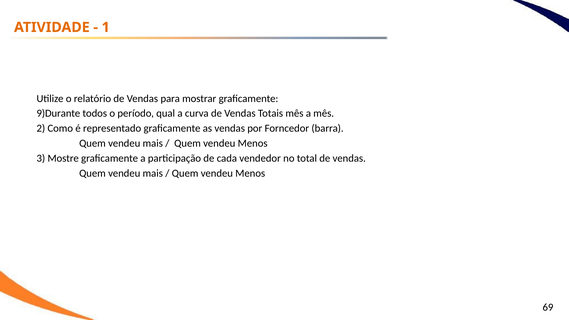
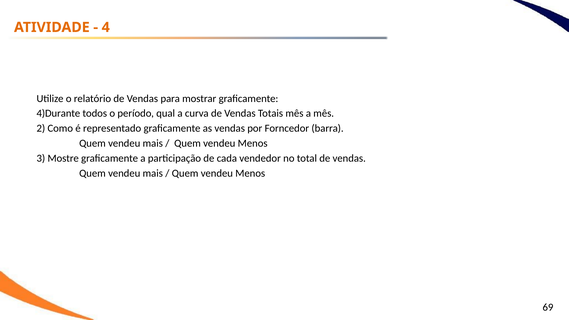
1: 1 -> 4
9)Durante: 9)Durante -> 4)Durante
